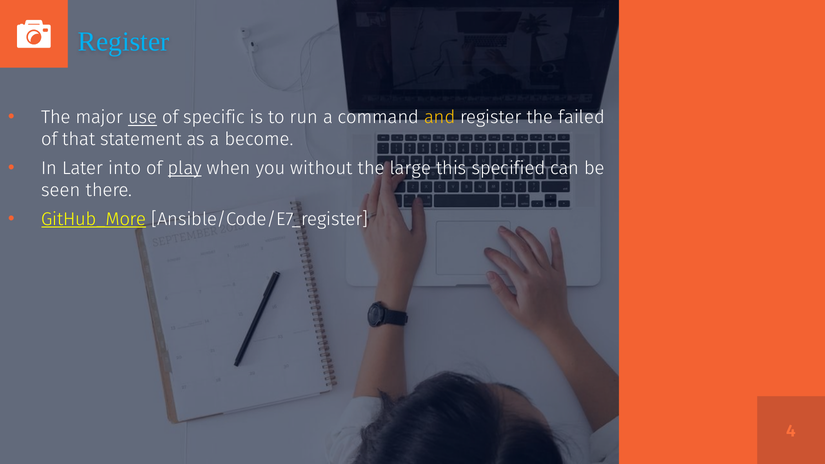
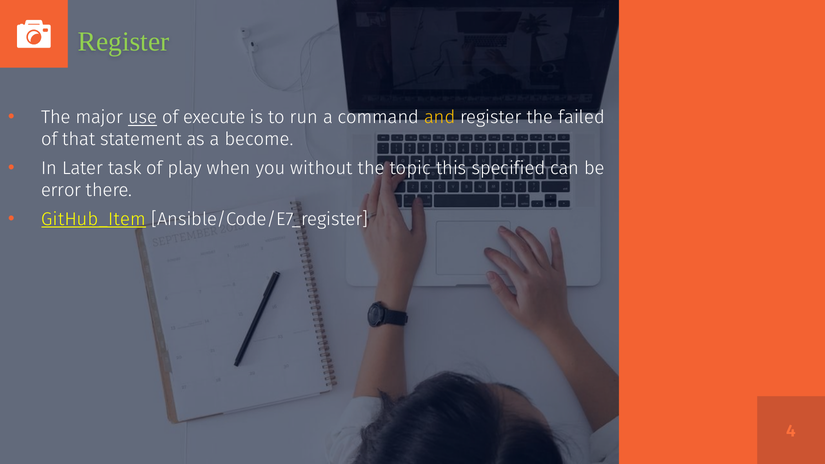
Register at (124, 41) colour: light blue -> light green
specific: specific -> execute
into: into -> task
play underline: present -> none
large: large -> topic
seen: seen -> error
GitHub_More: GitHub_More -> GitHub_Item
